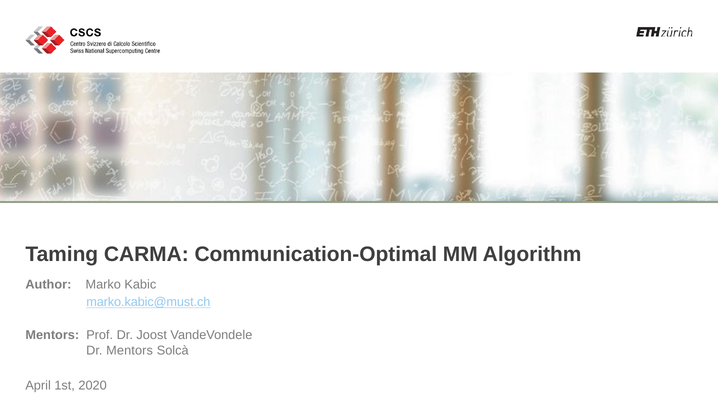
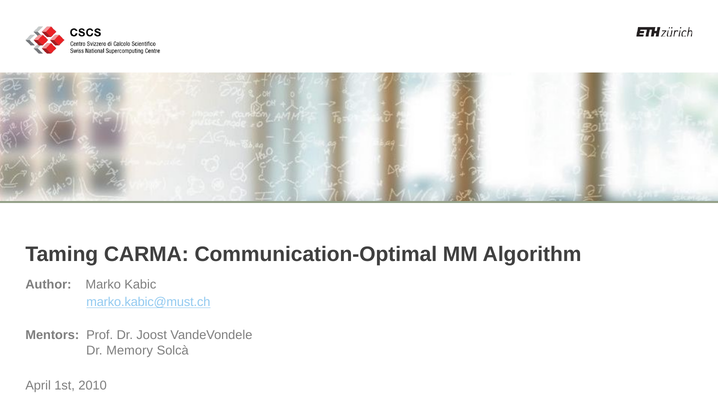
Dr Mentors: Mentors -> Memory
2020: 2020 -> 2010
